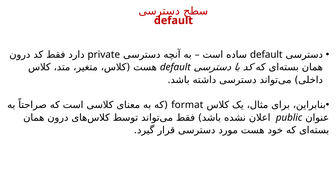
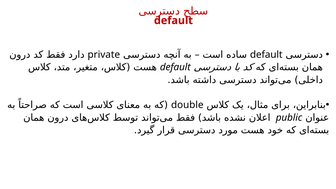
format: format -> double
